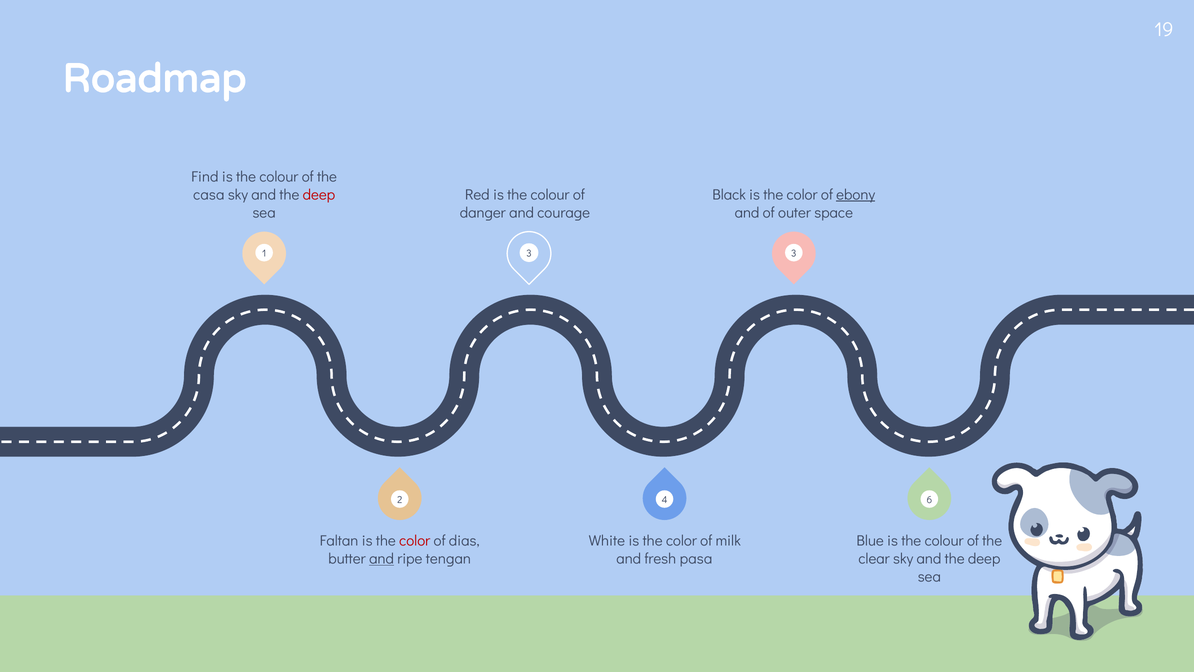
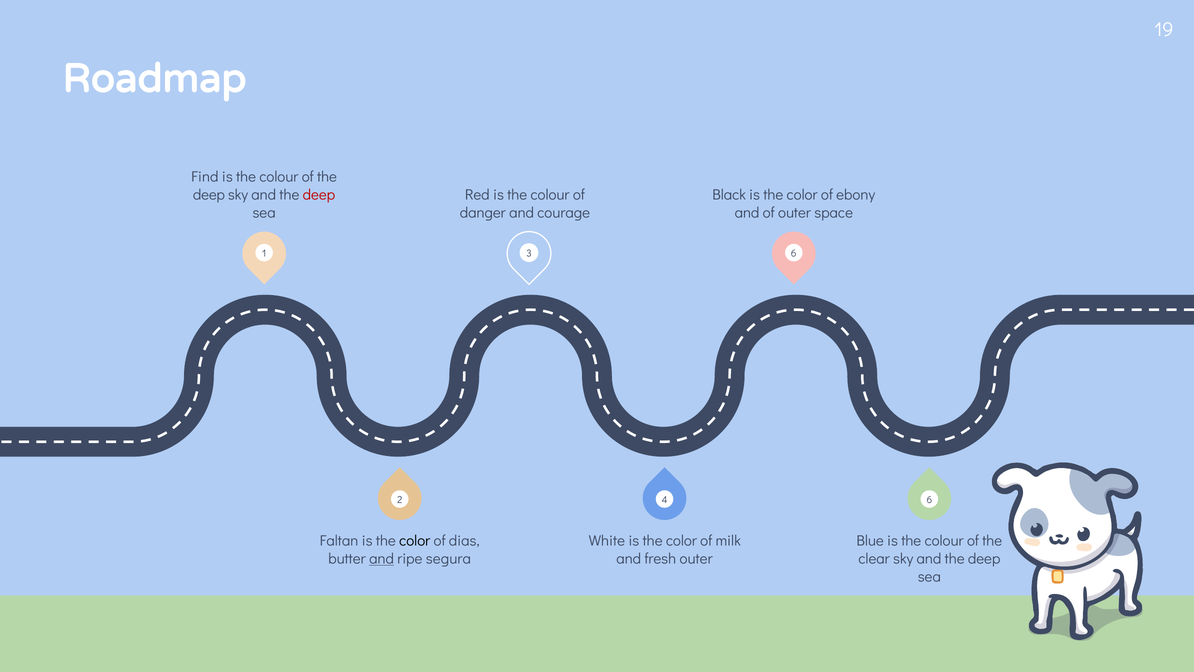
casa at (209, 195): casa -> deep
ebony underline: present -> none
3 3: 3 -> 6
color at (415, 541) colour: red -> black
tengan: tengan -> segura
fresh pasa: pasa -> outer
